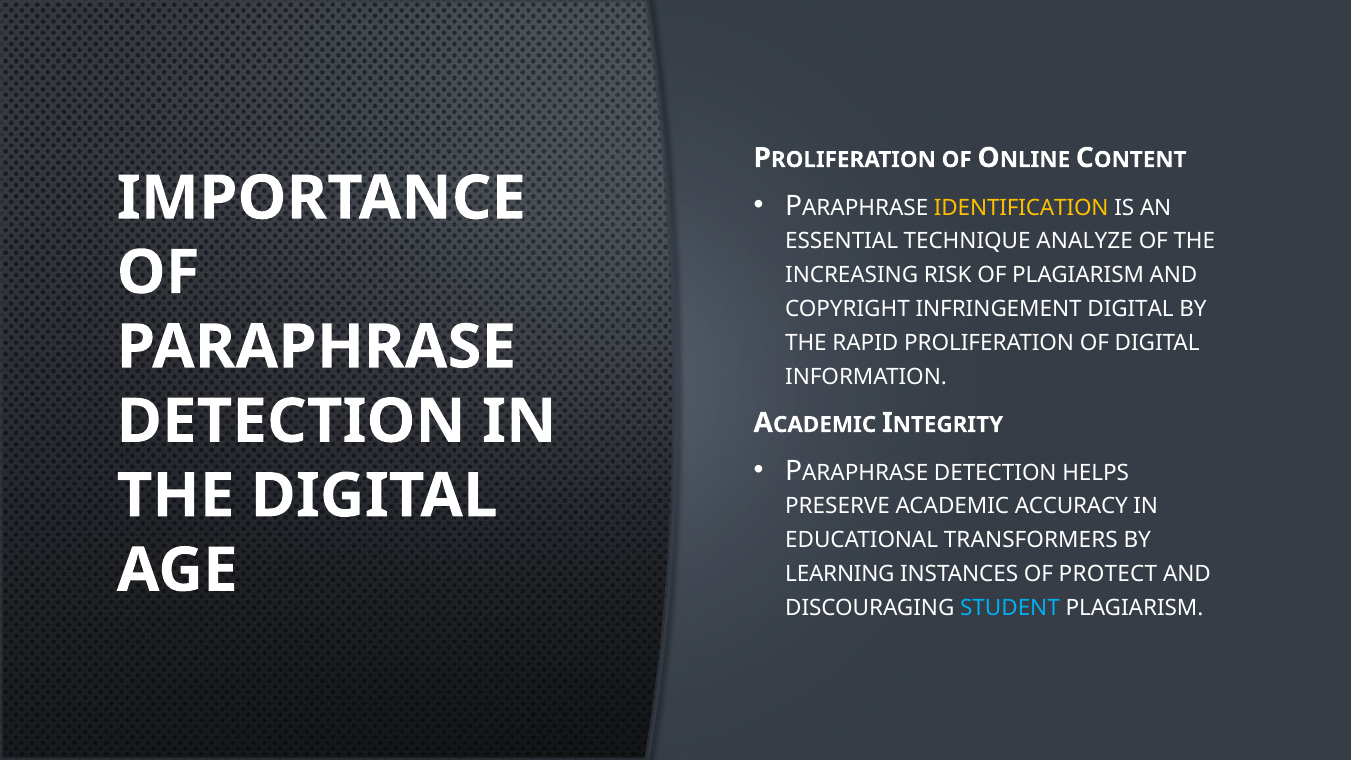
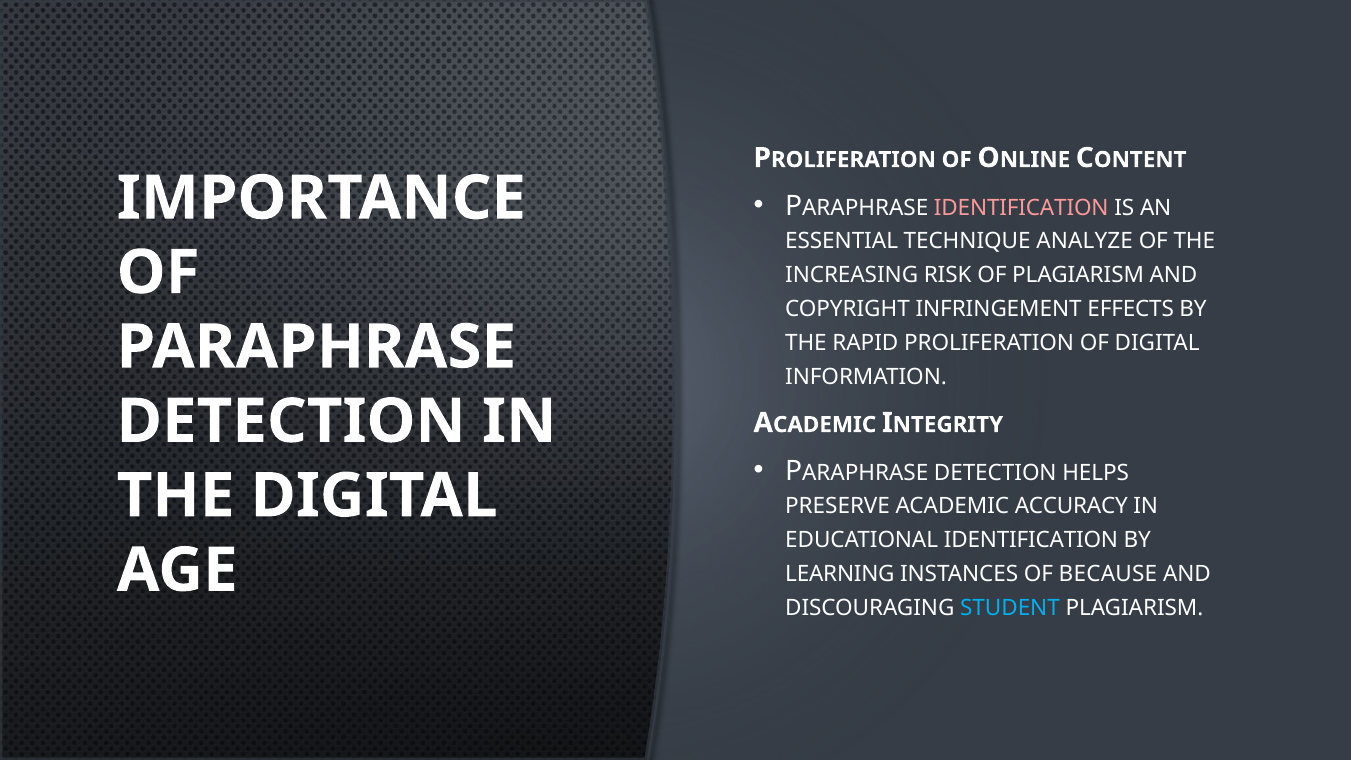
IDENTIFICATION at (1021, 208) colour: yellow -> pink
INFRINGEMENT DIGITAL: DIGITAL -> EFFECTS
EDUCATIONAL TRANSFORMERS: TRANSFORMERS -> IDENTIFICATION
PROTECT: PROTECT -> BECAUSE
